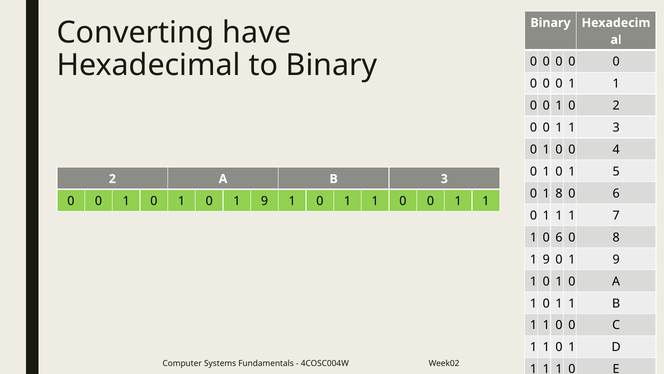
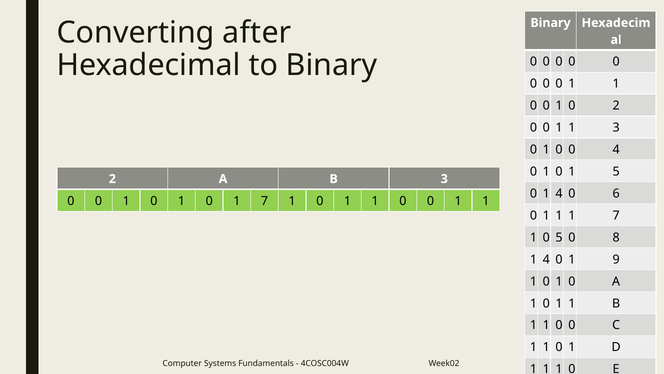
have: have -> after
0 1 8: 8 -> 4
1 0 1 9: 9 -> 7
1 0 6: 6 -> 5
9 at (546, 259): 9 -> 4
